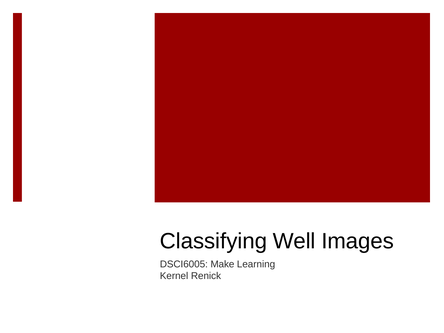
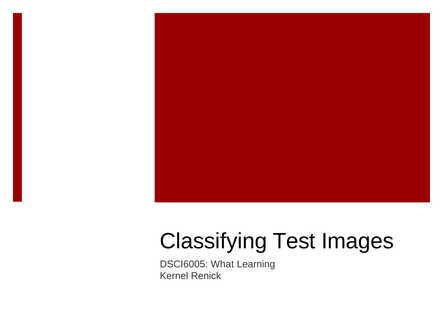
Well: Well -> Test
Make: Make -> What
